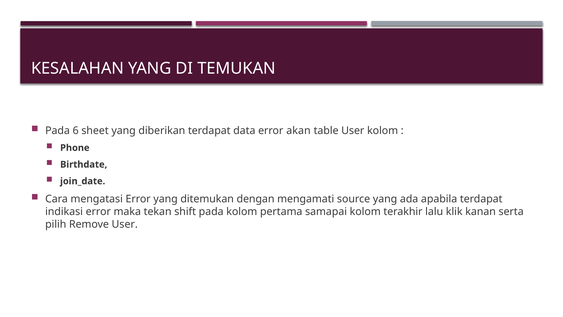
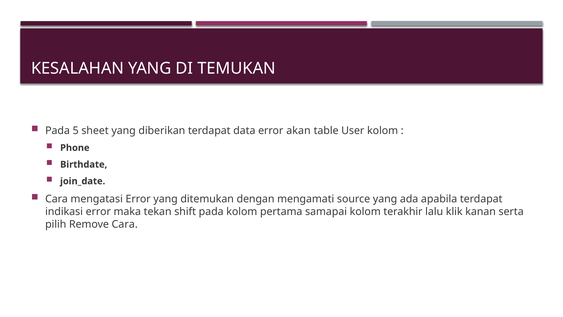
6: 6 -> 5
Remove User: User -> Cara
